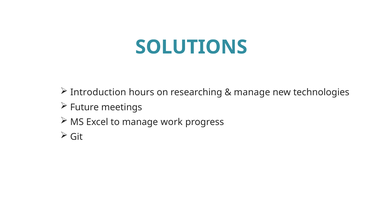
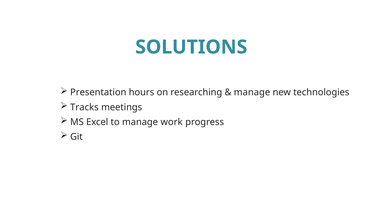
Introduction: Introduction -> Presentation
Future: Future -> Tracks
